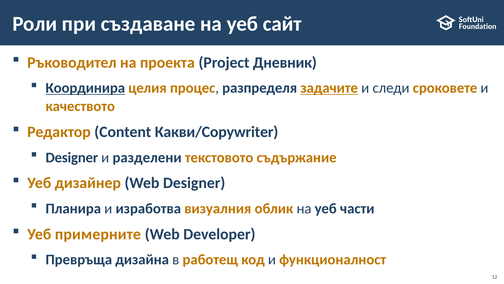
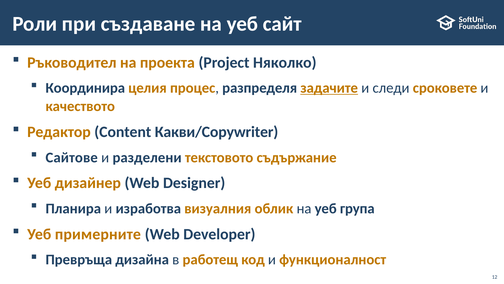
Дневник: Дневник -> Няколко
Координира underline: present -> none
Designer at (72, 157): Designer -> Сайтове
части: части -> група
